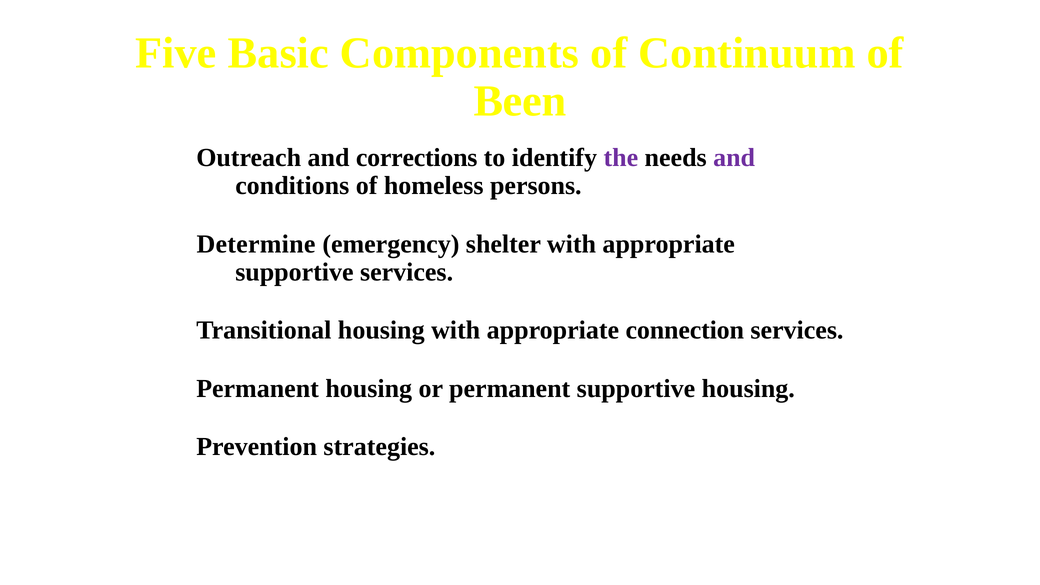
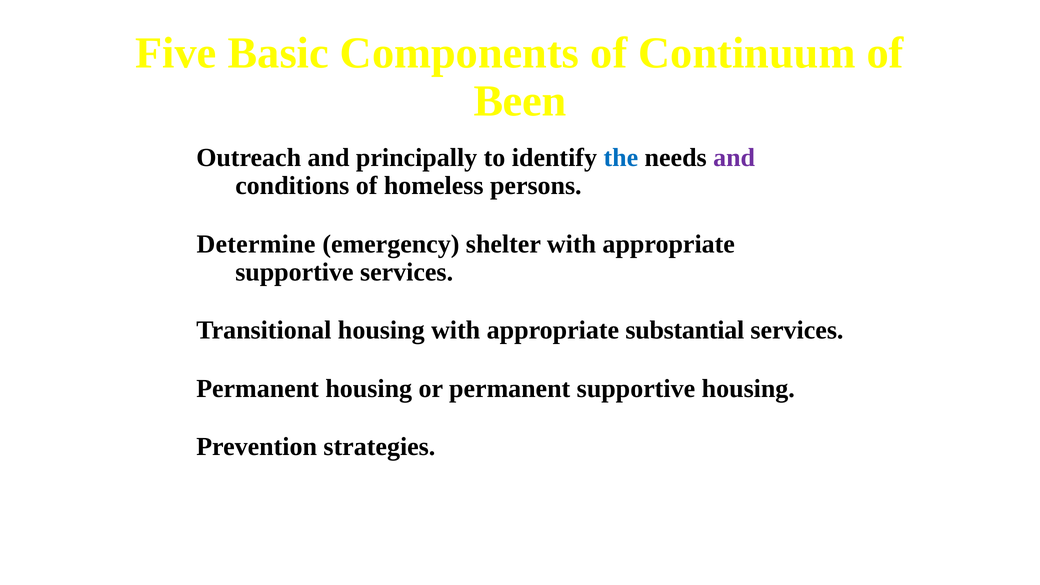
corrections: corrections -> principally
the colour: purple -> blue
connection: connection -> substantial
